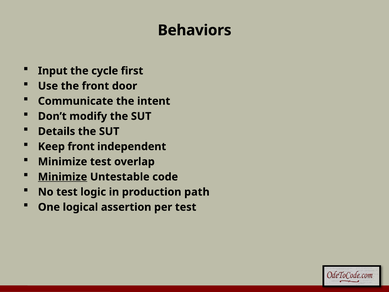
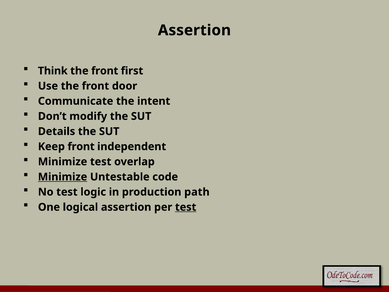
Behaviors at (195, 30): Behaviors -> Assertion
Input: Input -> Think
cycle at (105, 71): cycle -> front
test at (186, 207) underline: none -> present
